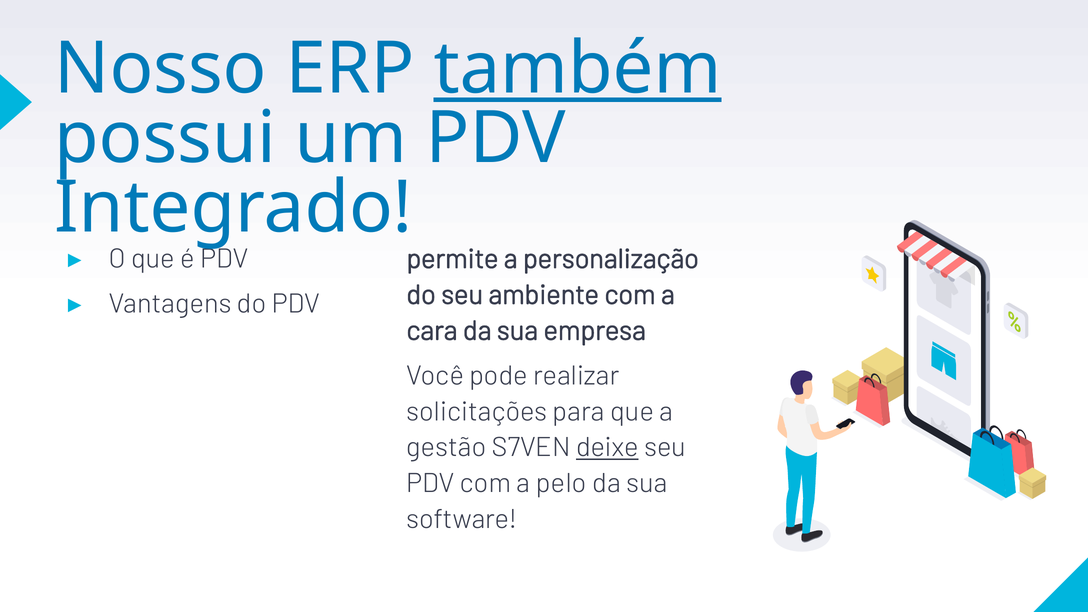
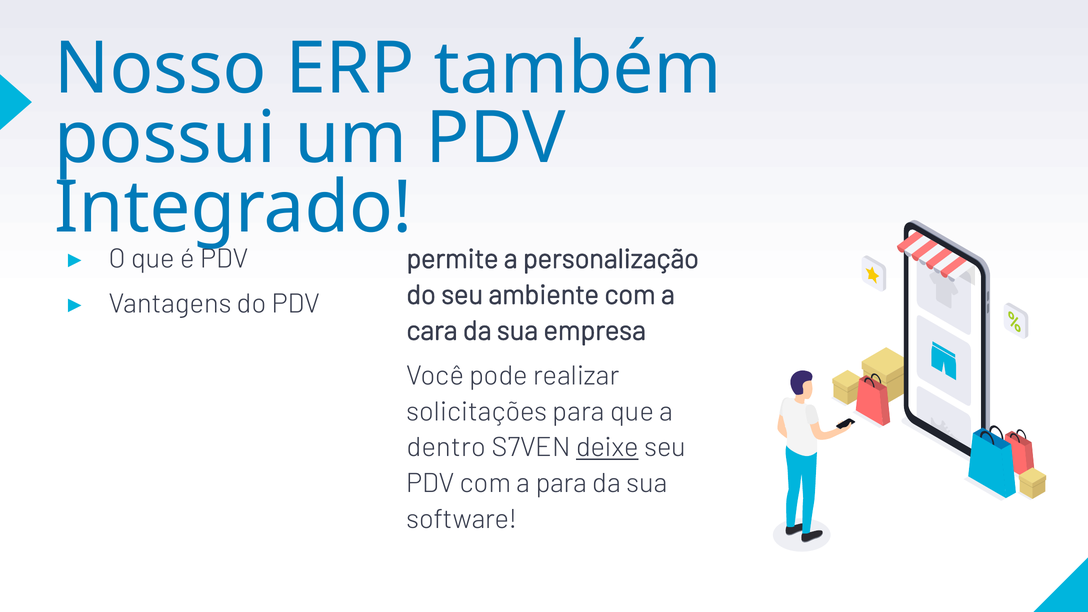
também underline: present -> none
gestão: gestão -> dentro
a pelo: pelo -> para
